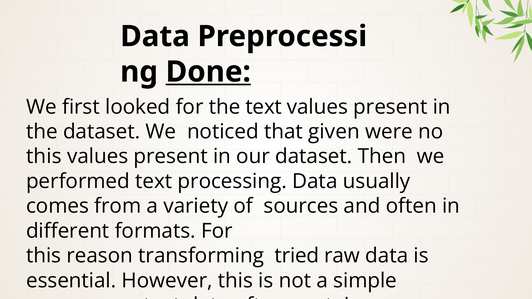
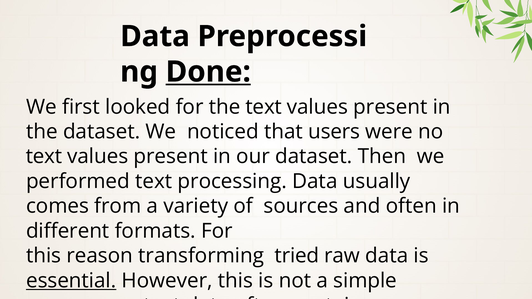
given: given -> users
this at (44, 157): this -> text
essential underline: none -> present
